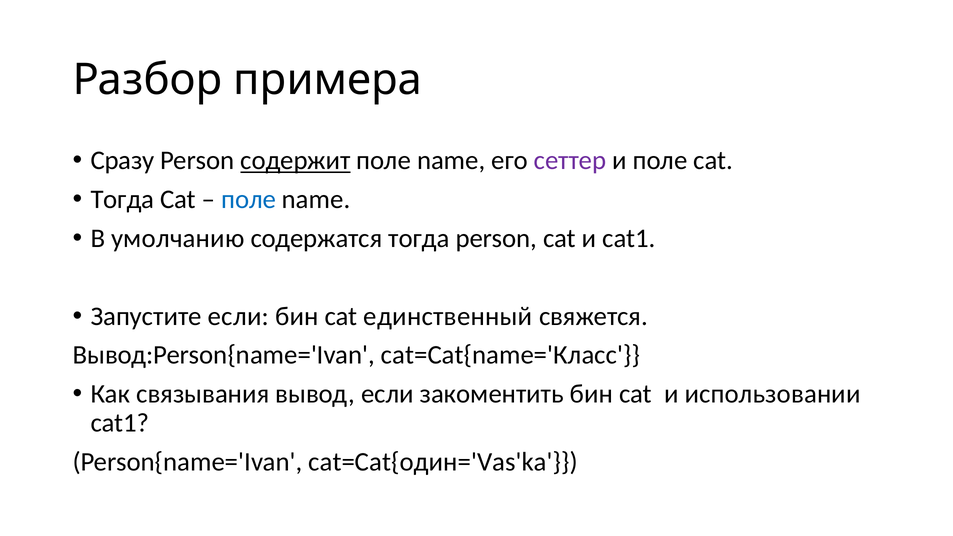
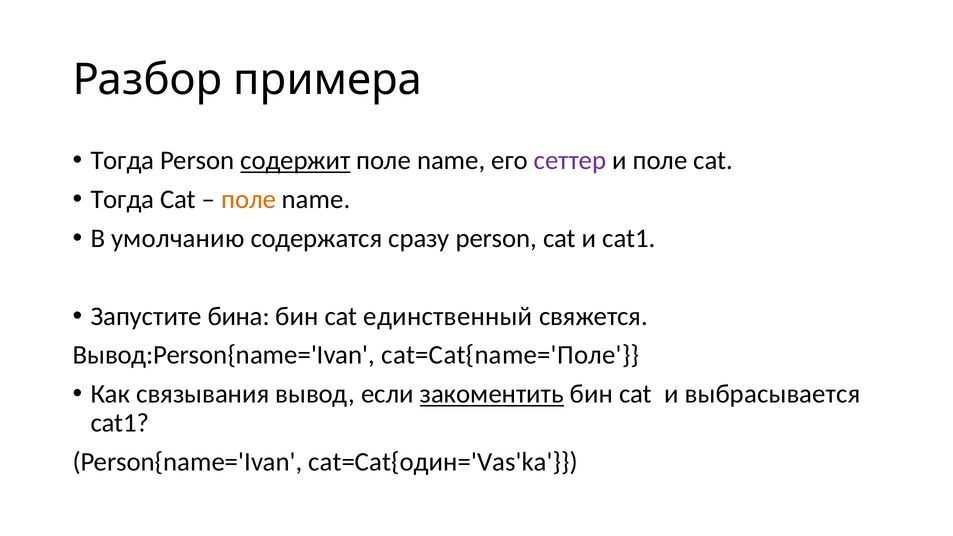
Сразу at (122, 161): Сразу -> Тогда
поле at (249, 200) colour: blue -> orange
содержатся тогда: тогда -> сразу
Запустите если: если -> бина
cat=Cat{name='Класс: cat=Cat{name='Класс -> cat=Cat{name='Поле
закоментить underline: none -> present
использовании: использовании -> выбрасывается
